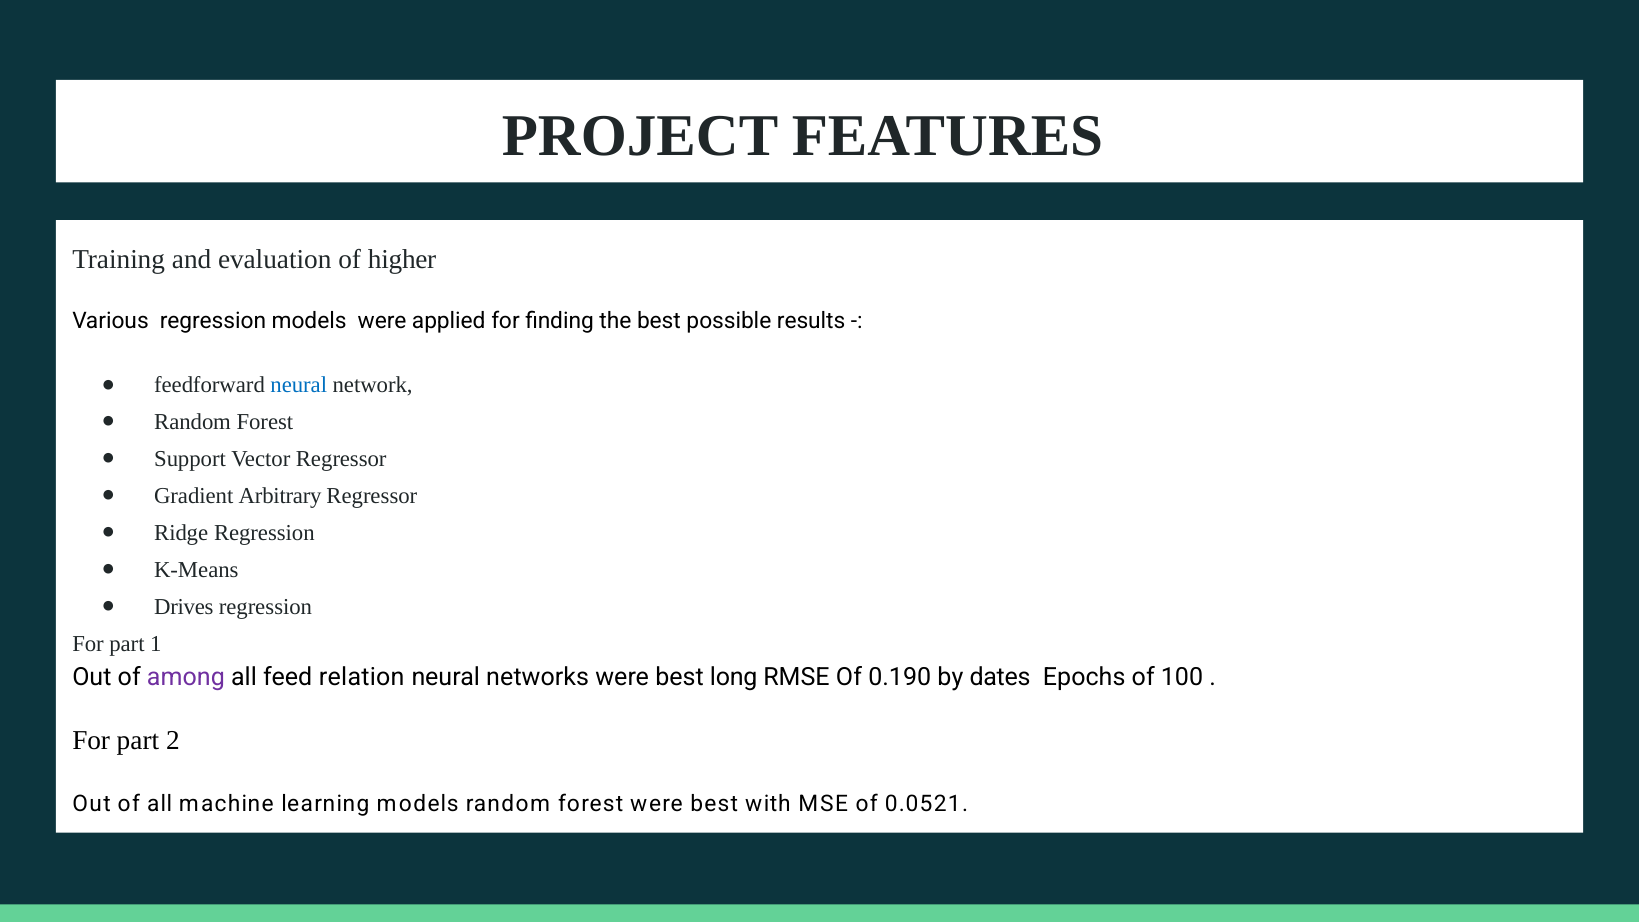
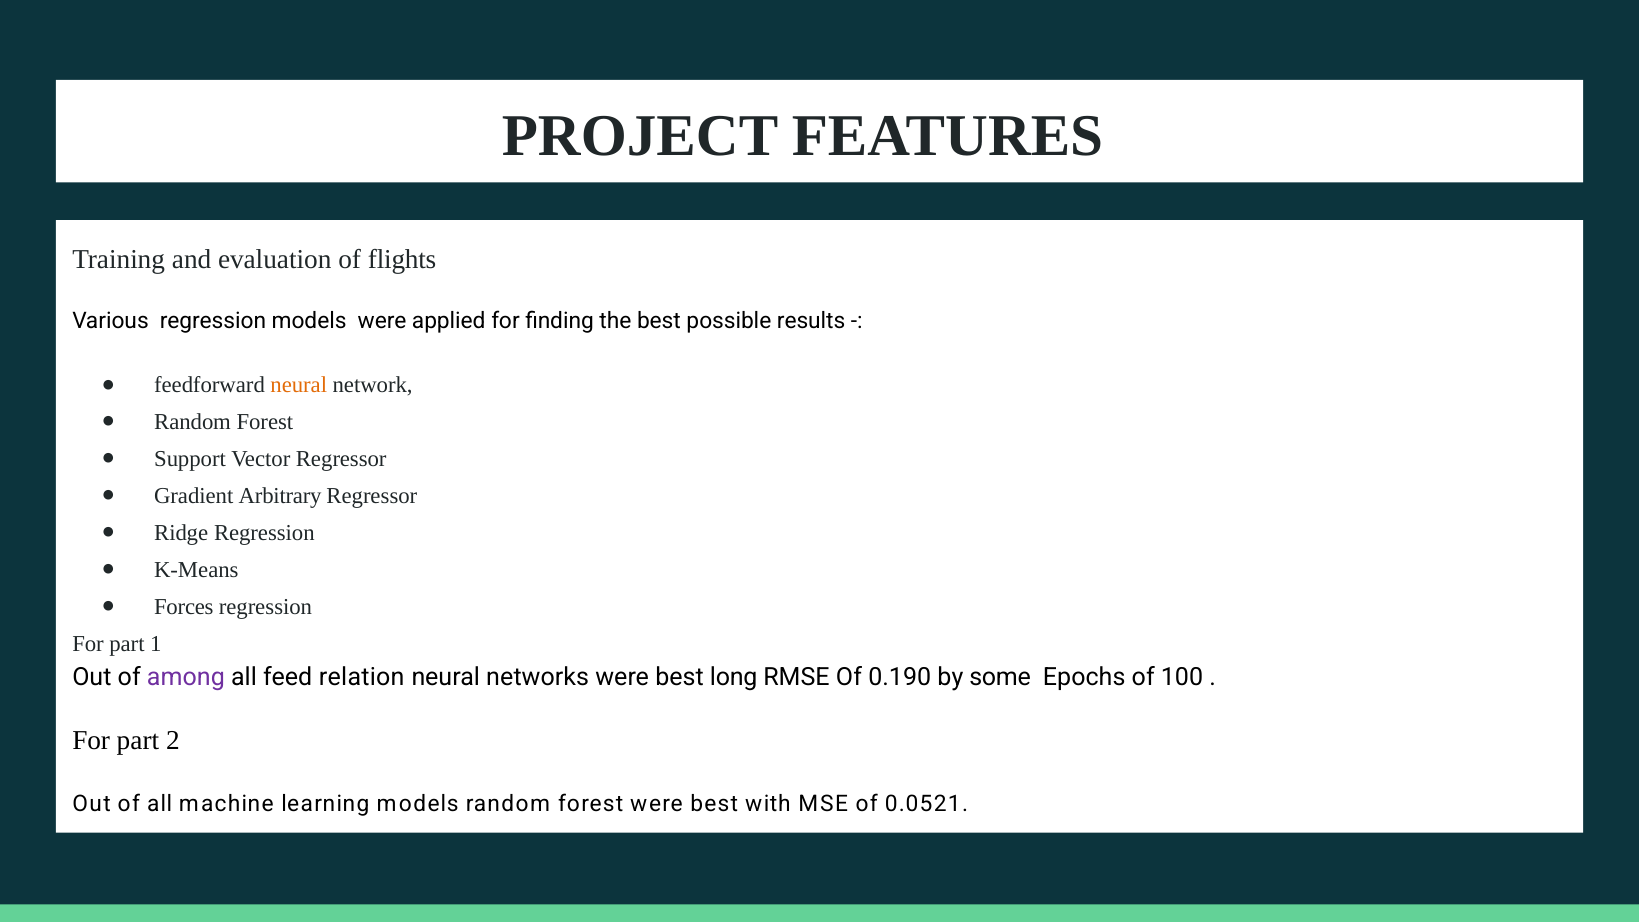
higher: higher -> flights
neural at (299, 385) colour: blue -> orange
Drives: Drives -> Forces
dates: dates -> some
